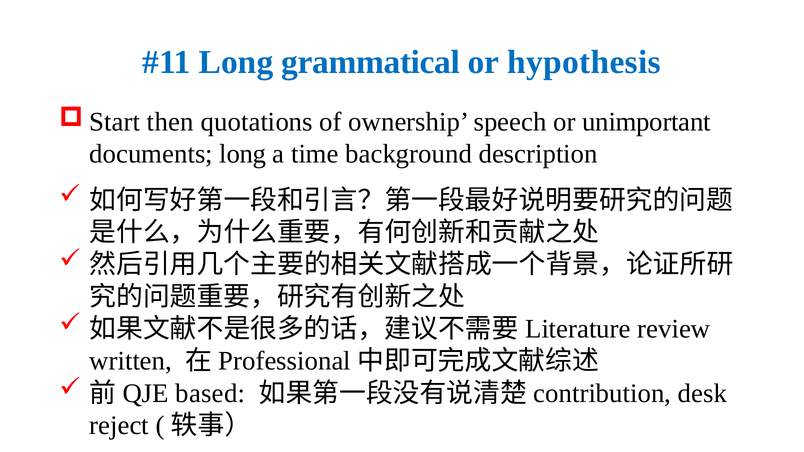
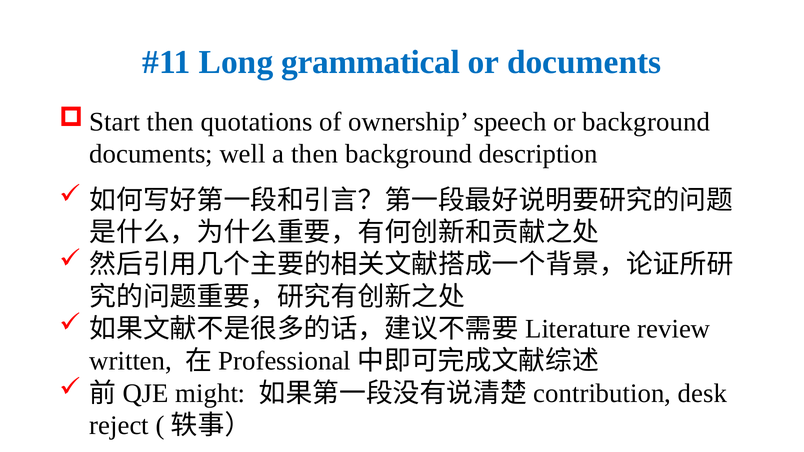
or hypothesis: hypothesis -> documents
or unimportant: unimportant -> background
documents long: long -> well
a time: time -> then
based: based -> might
